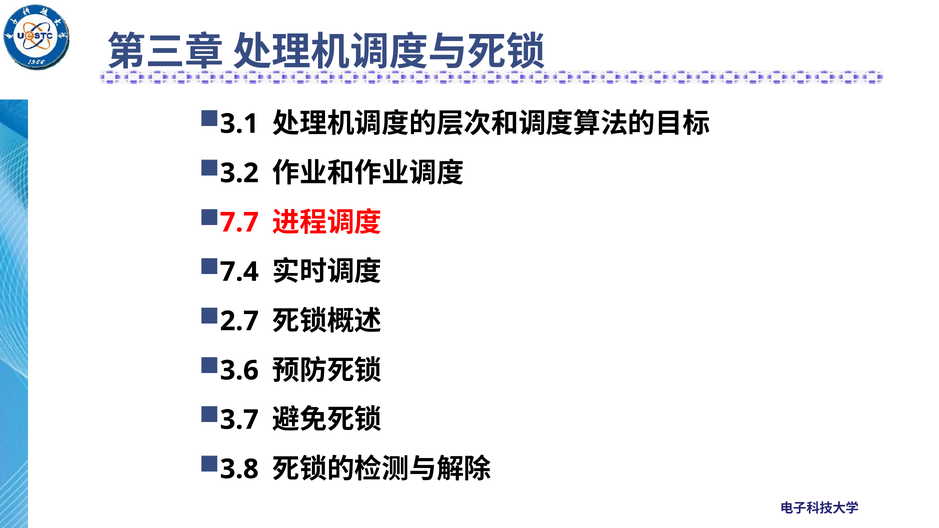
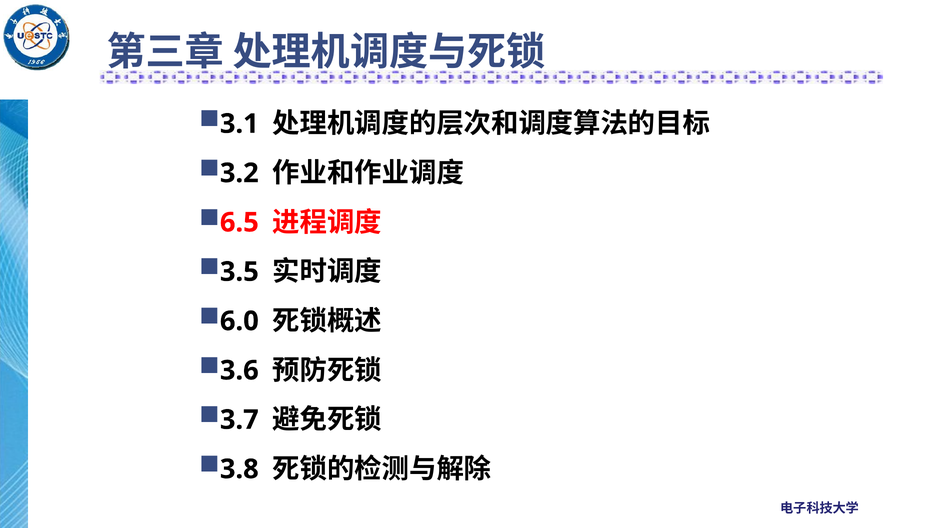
7.7: 7.7 -> 6.5
7.4: 7.4 -> 3.5
2.7: 2.7 -> 6.0
